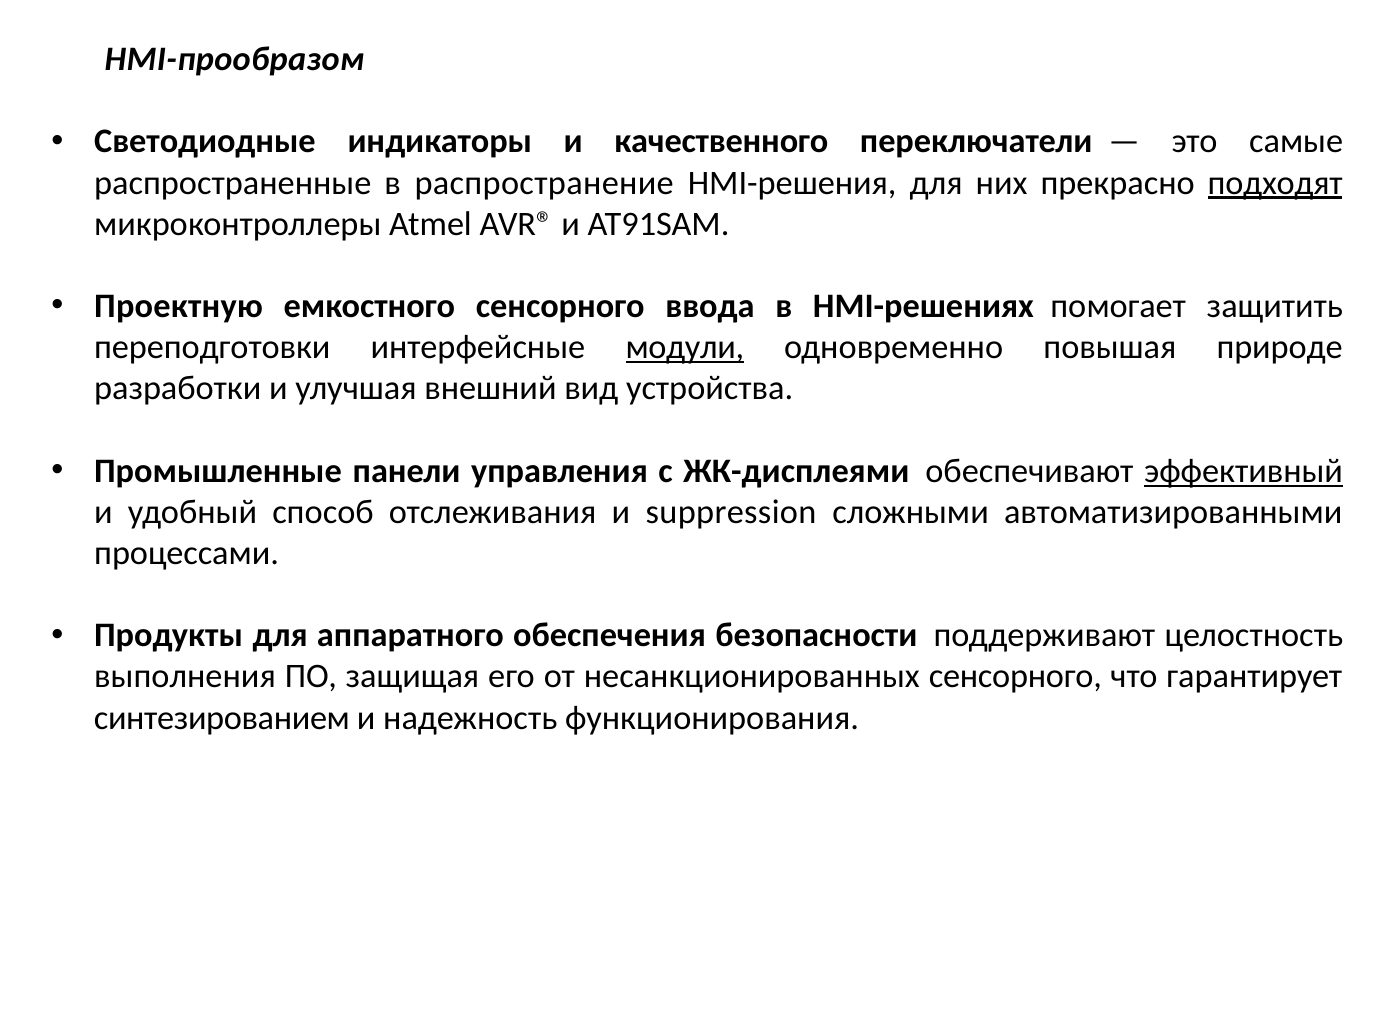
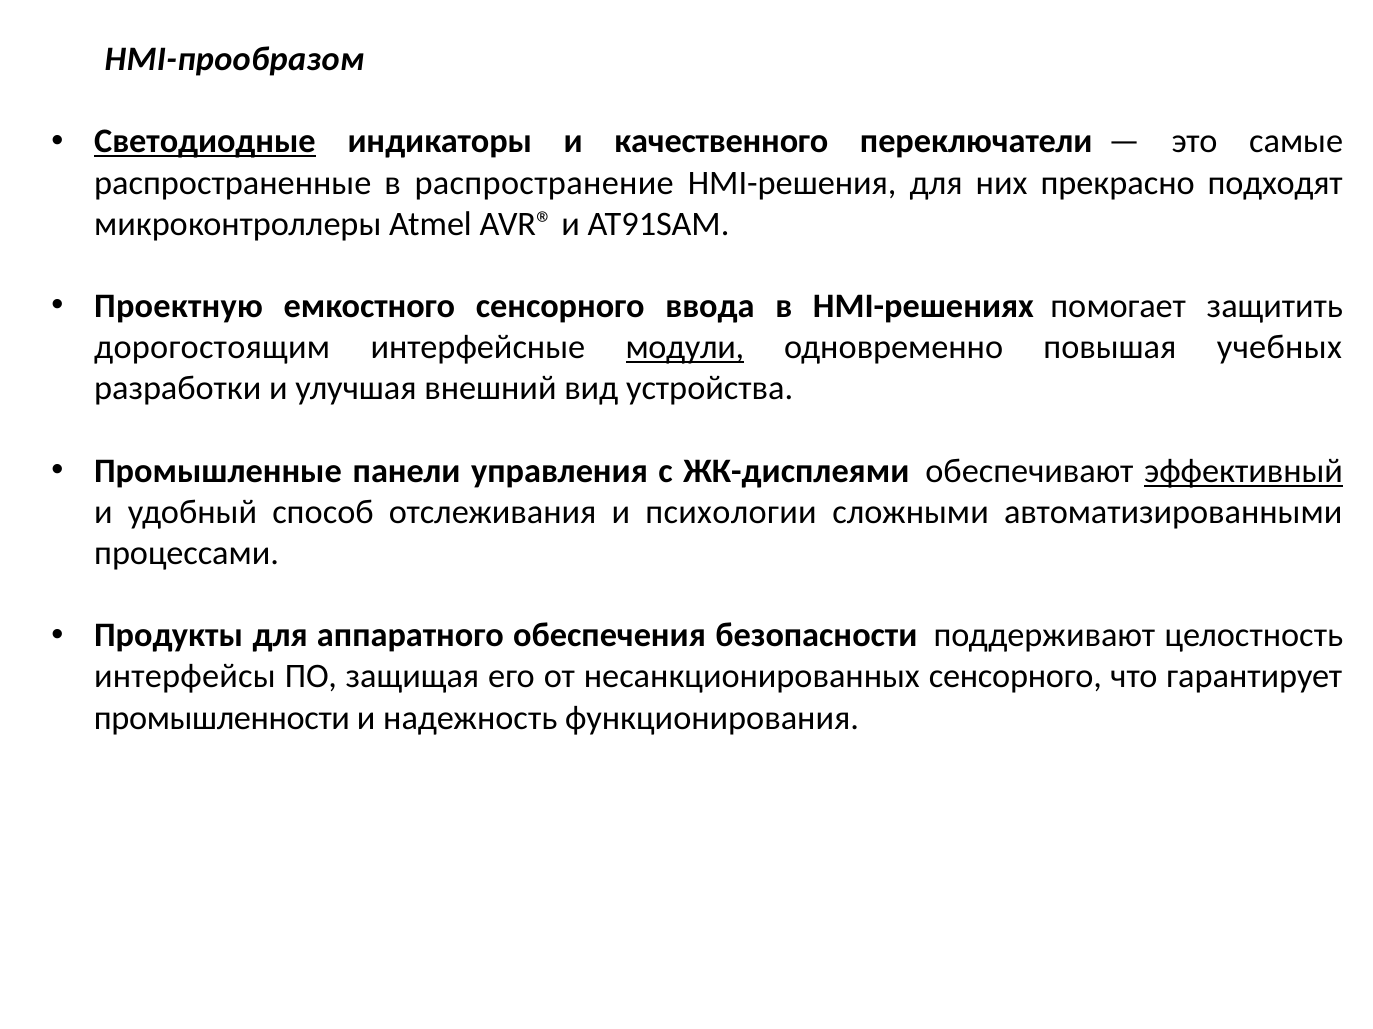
Светодиодные underline: none -> present
подходят underline: present -> none
переподготовки: переподготовки -> дорогостоящим
природе: природе -> учебных
suppression: suppression -> психологии
выполнения: выполнения -> интерфейсы
синтезированием: синтезированием -> промышленности
